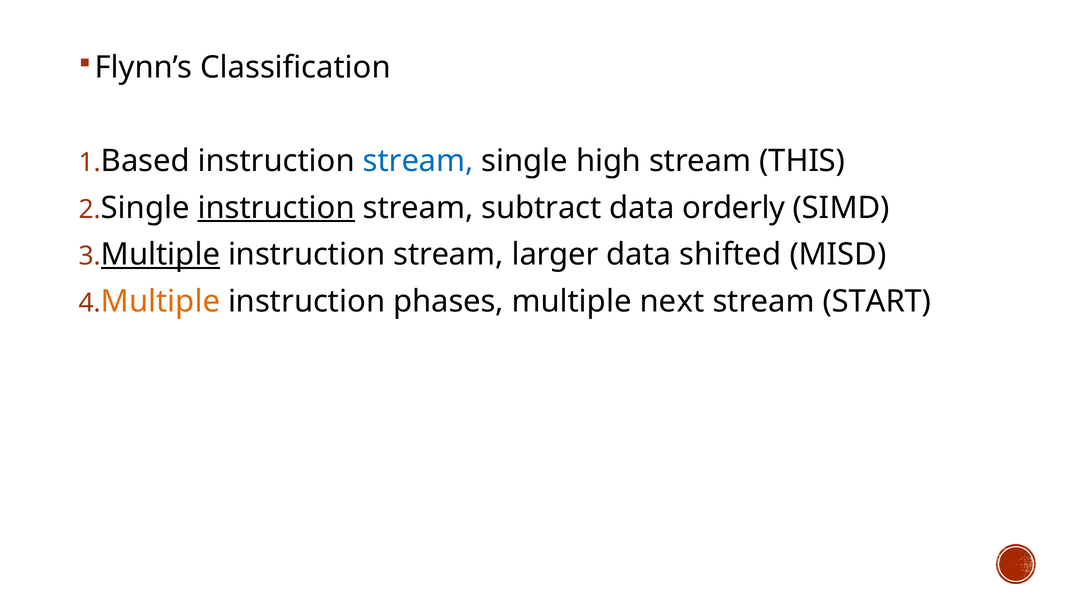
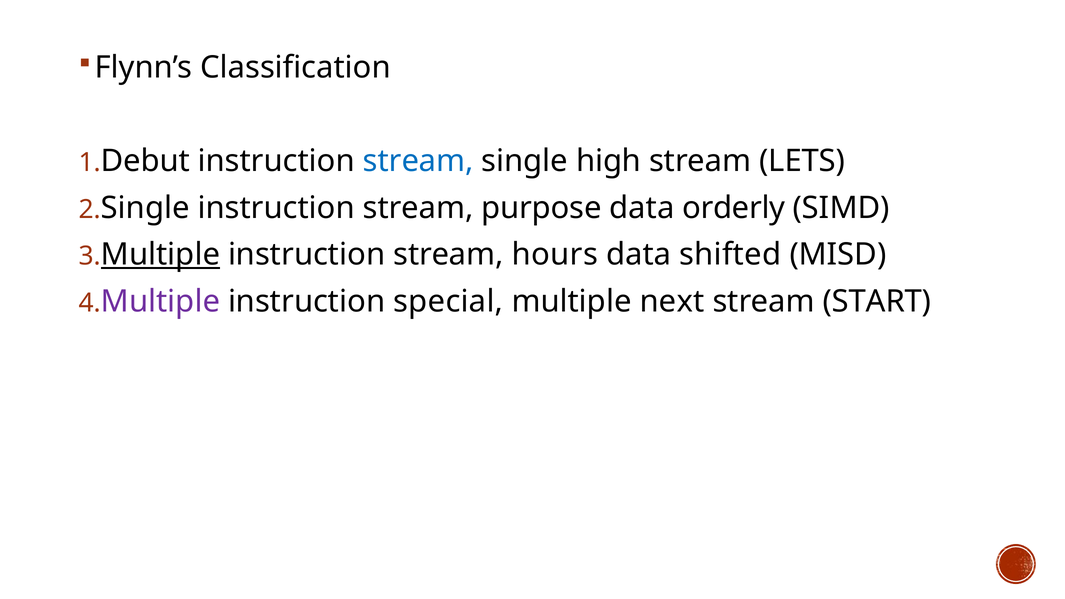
Based: Based -> Debut
THIS: THIS -> LETS
instruction at (276, 208) underline: present -> none
subtract: subtract -> purpose
larger: larger -> hours
Multiple at (160, 301) colour: orange -> purple
phases: phases -> special
